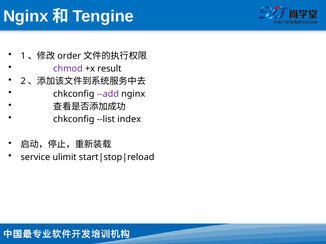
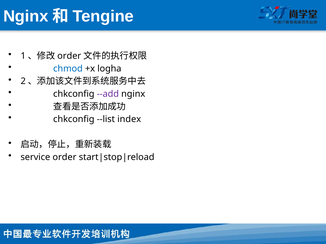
chmod colour: purple -> blue
result: result -> logha
service ulimit: ulimit -> order
